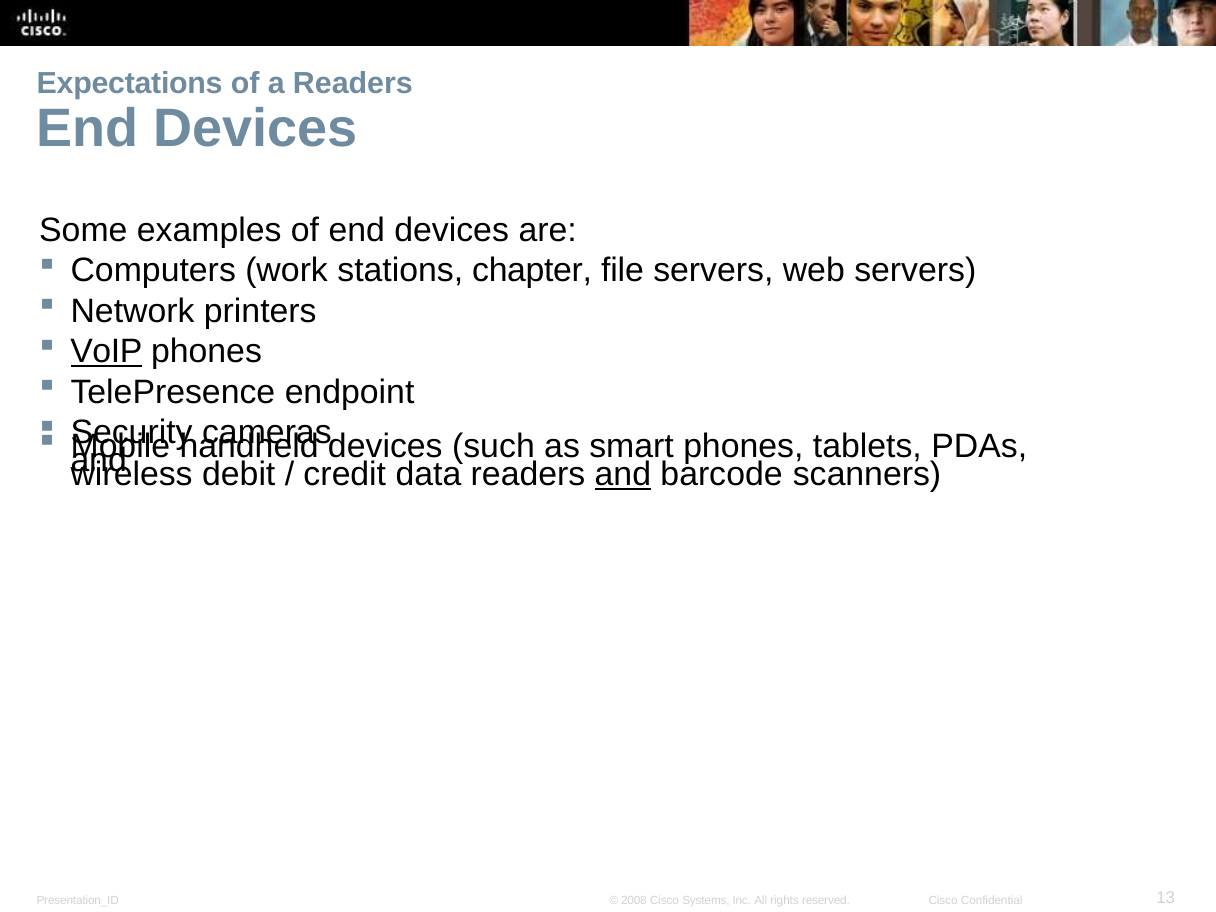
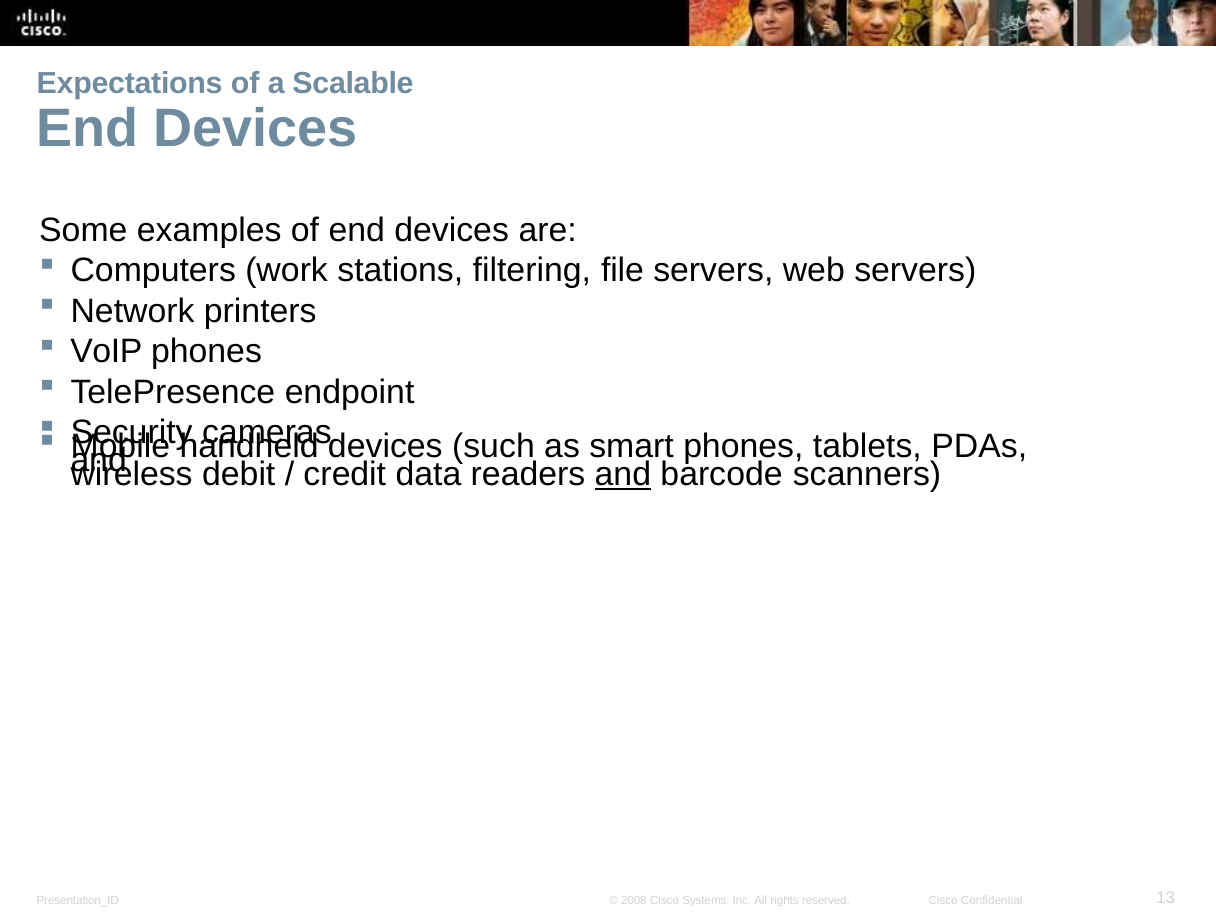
a Readers: Readers -> Scalable
chapter: chapter -> filtering
VoIP underline: present -> none
